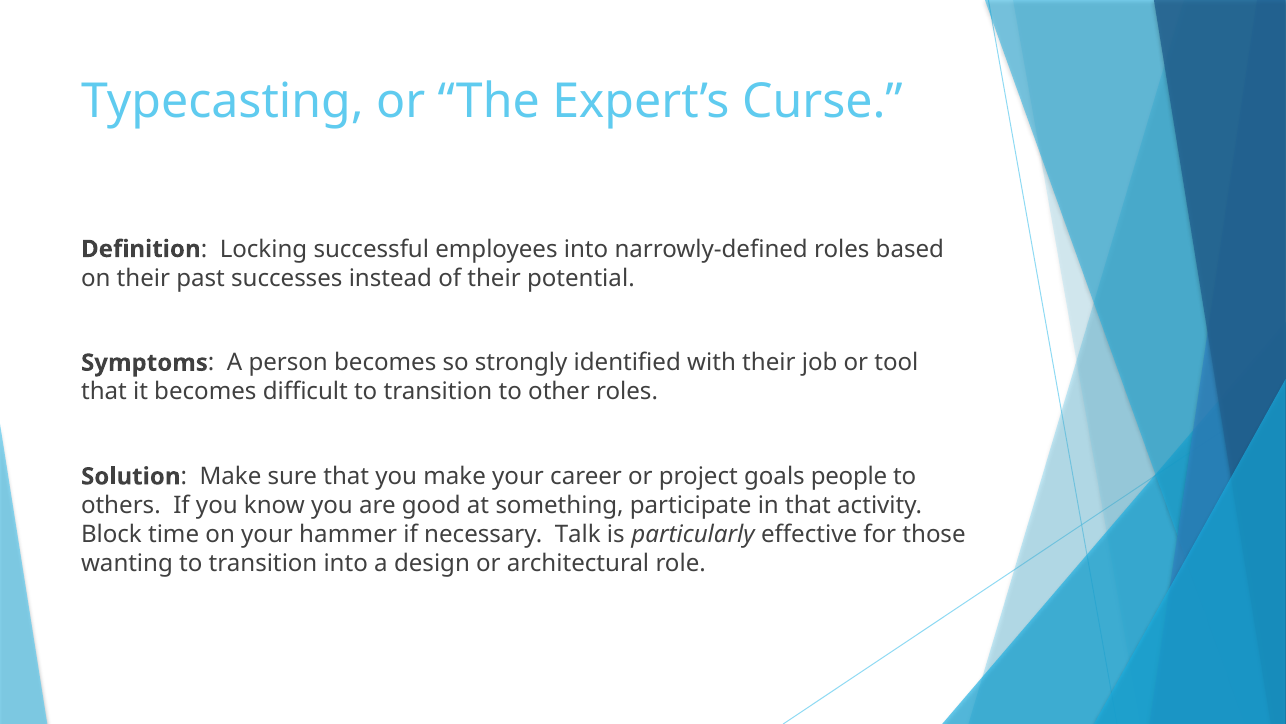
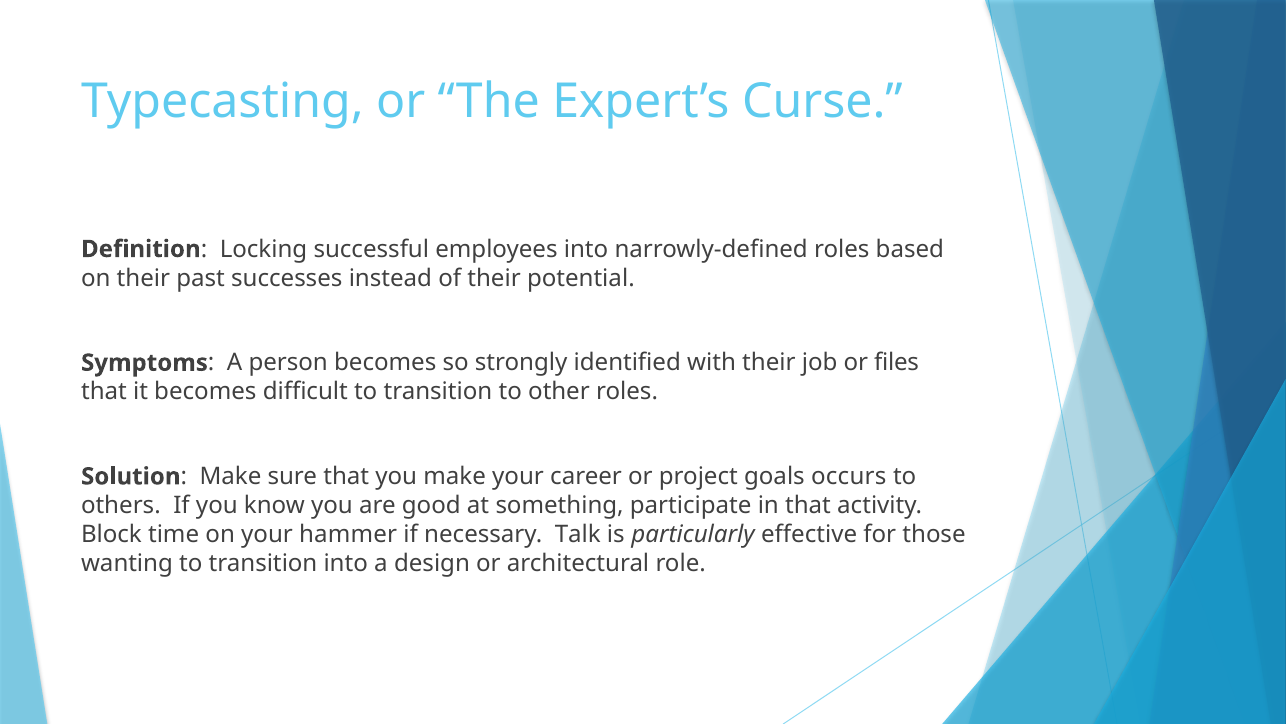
tool: tool -> files
people: people -> occurs
